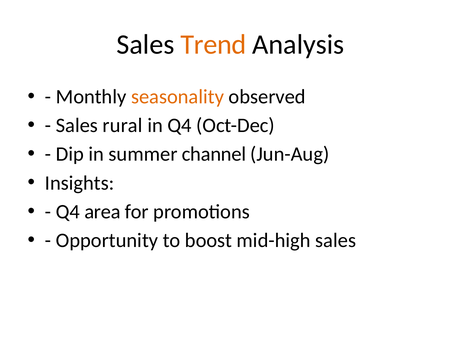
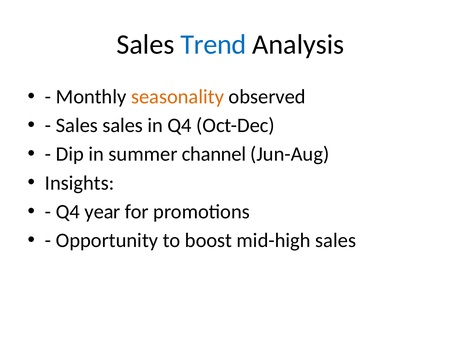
Trend colour: orange -> blue
Sales rural: rural -> sales
area: area -> year
